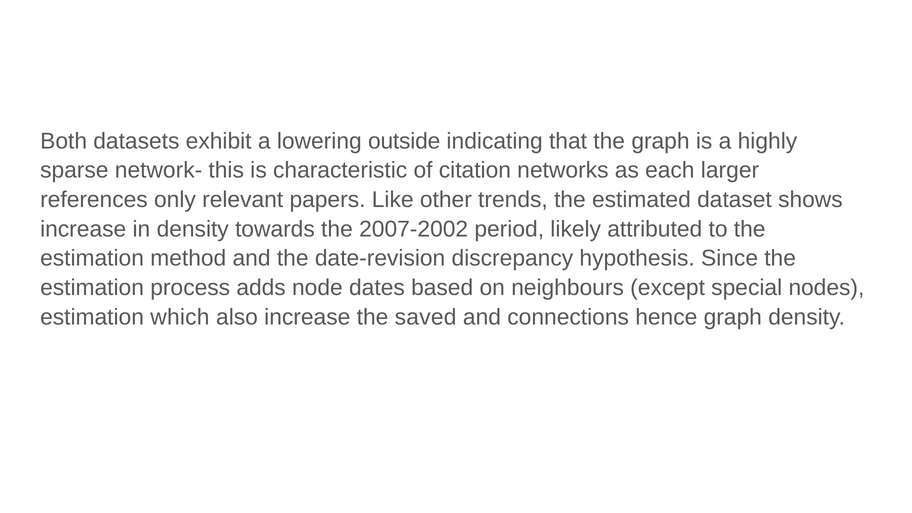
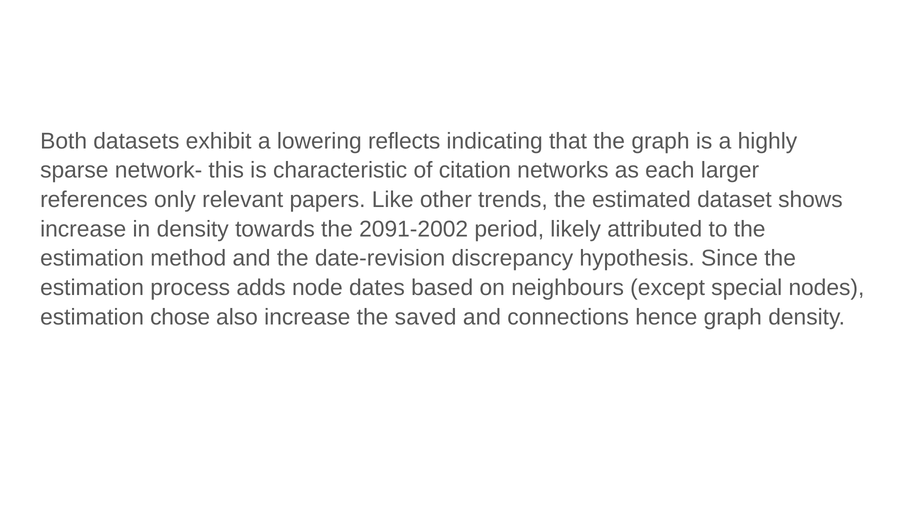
outside: outside -> reflects
2007-2002: 2007-2002 -> 2091-2002
which: which -> chose
